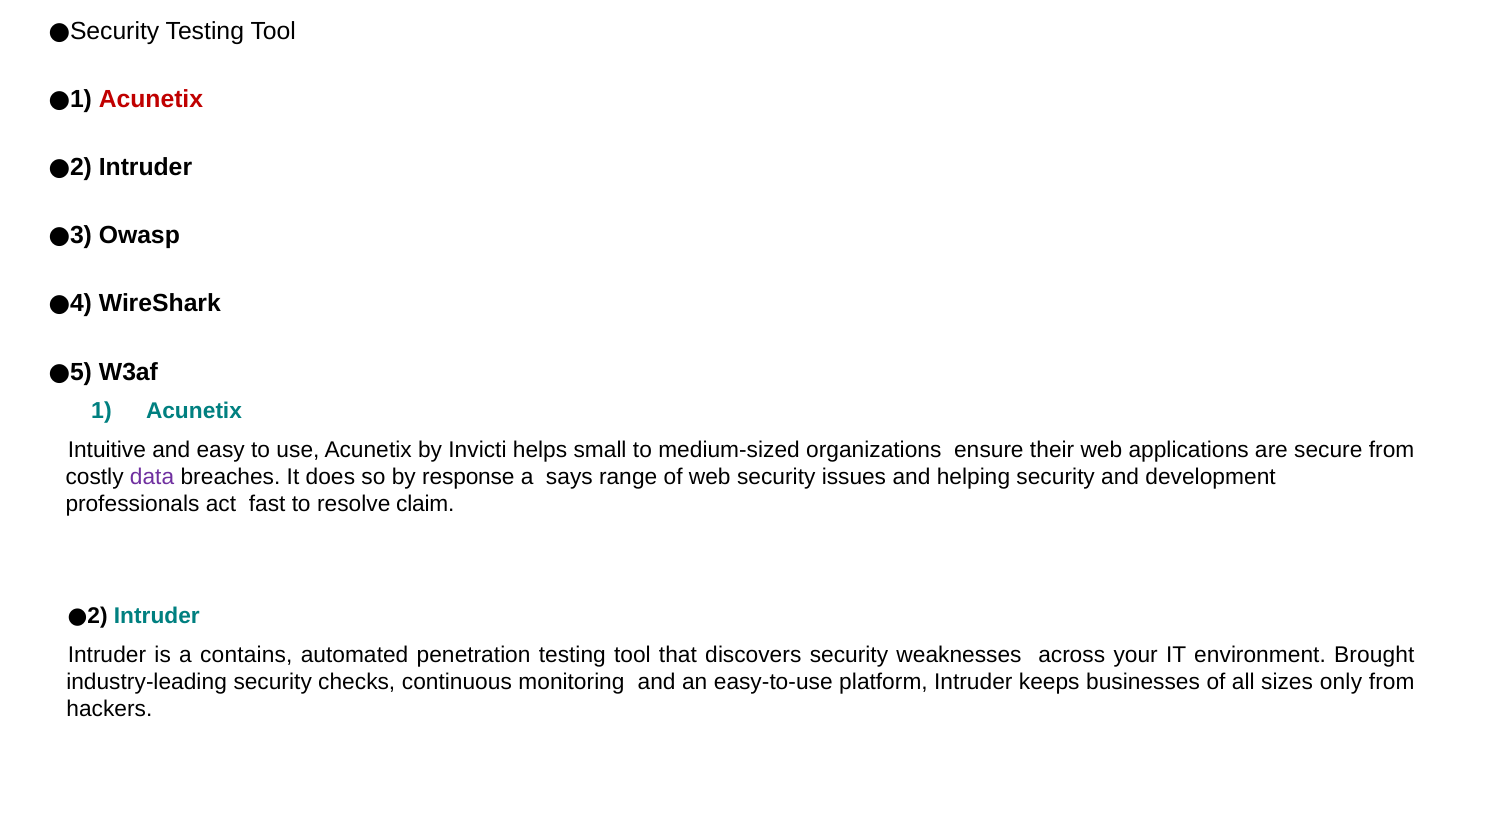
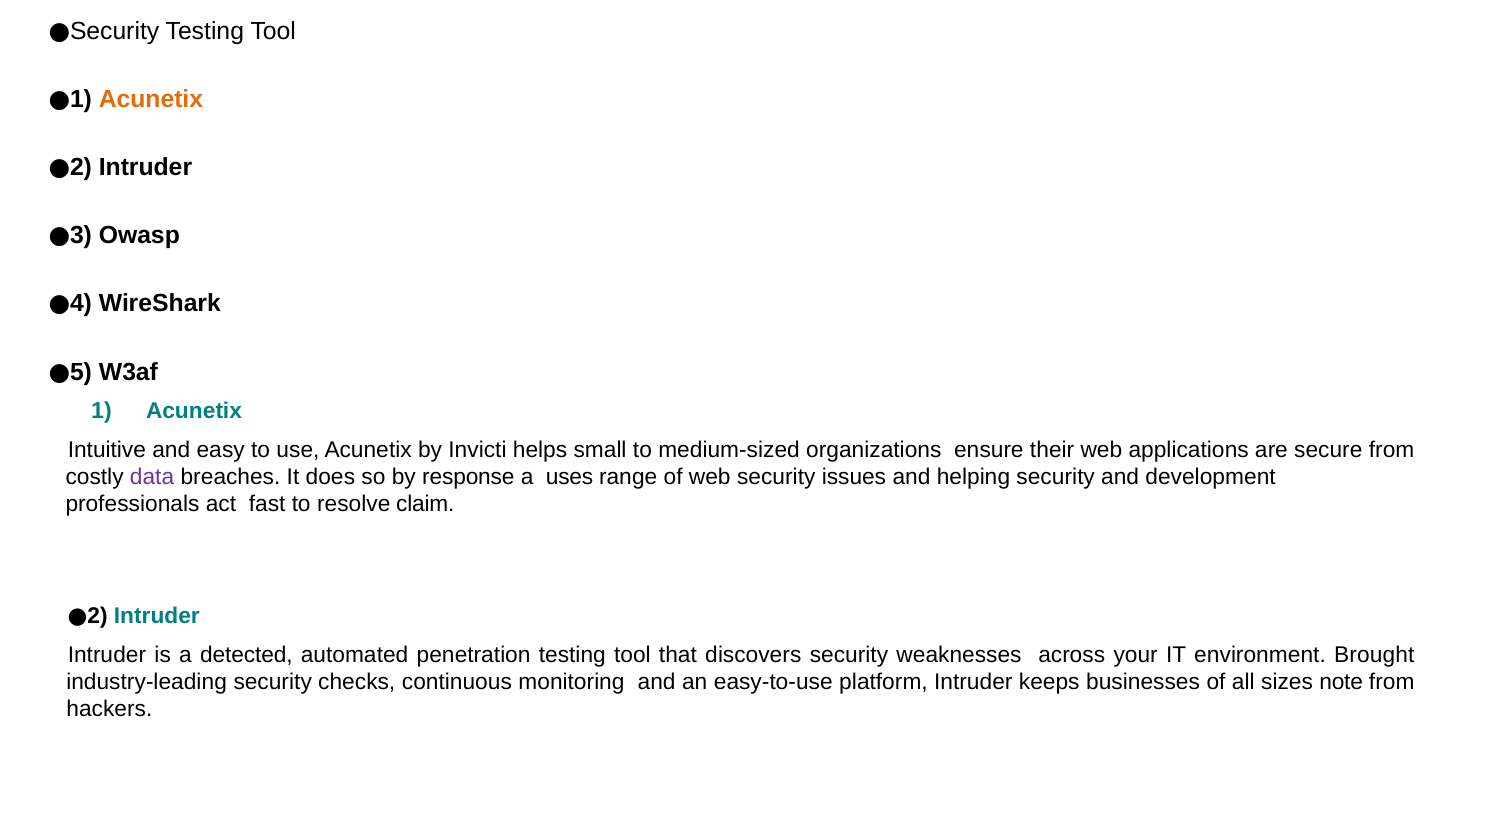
Acunetix at (151, 99) colour: red -> orange
says: says -> uses
contains: contains -> detected
only: only -> note
